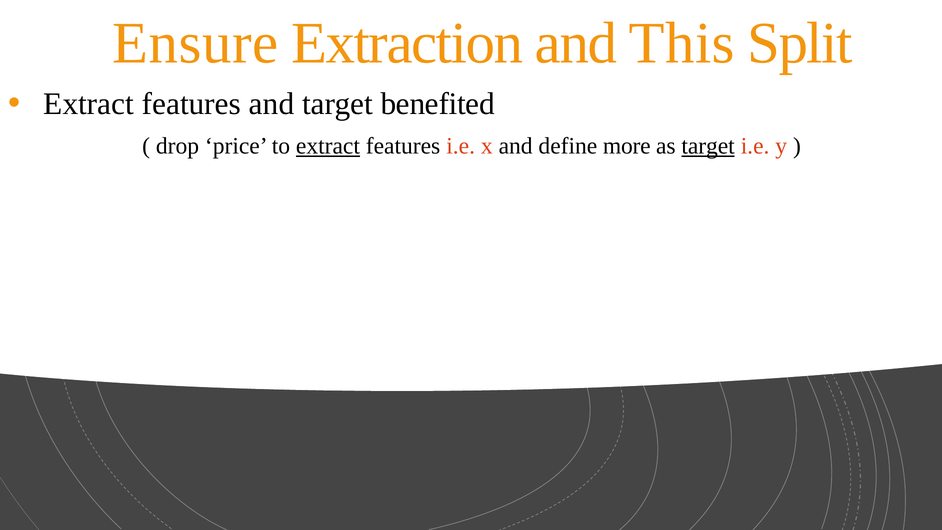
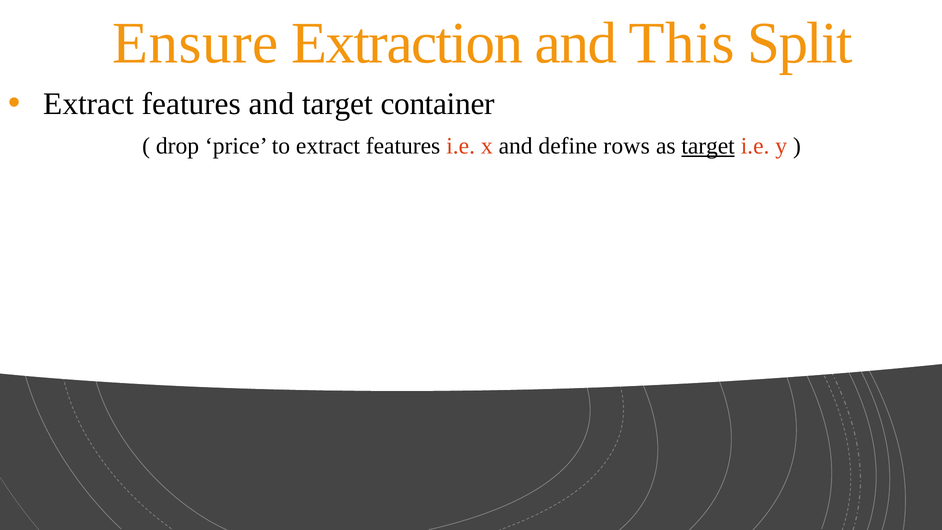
benefited: benefited -> container
extract at (328, 146) underline: present -> none
more: more -> rows
